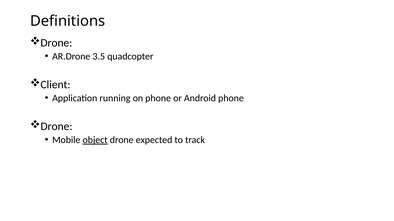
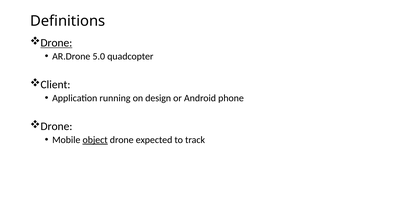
Drone at (56, 43) underline: none -> present
3.5: 3.5 -> 5.0
on phone: phone -> design
